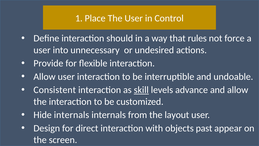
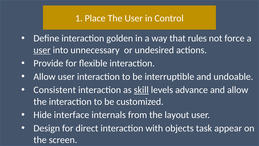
should: should -> golden
user at (42, 50) underline: none -> present
Hide internals: internals -> interface
past: past -> task
